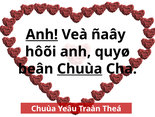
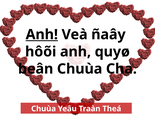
Chuùa at (80, 68) underline: present -> none
